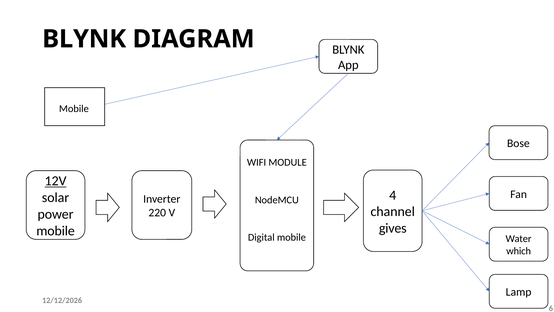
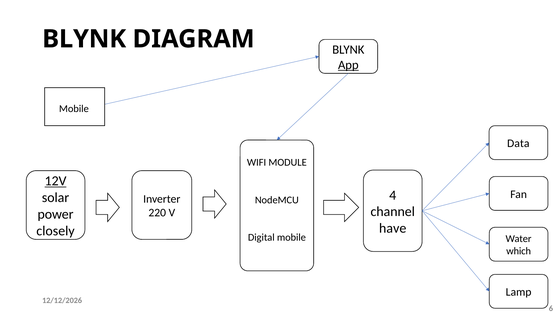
App underline: none -> present
Bose: Bose -> Data
gives: gives -> have
mobile at (56, 231): mobile -> closely
